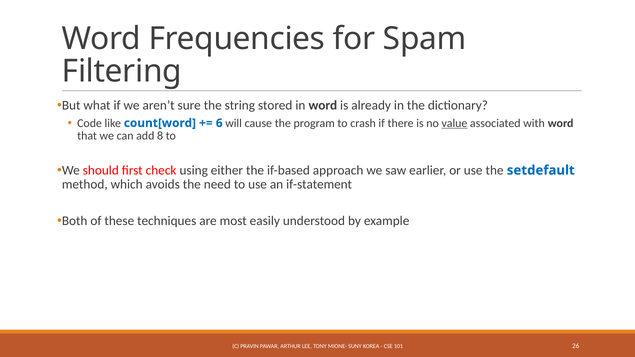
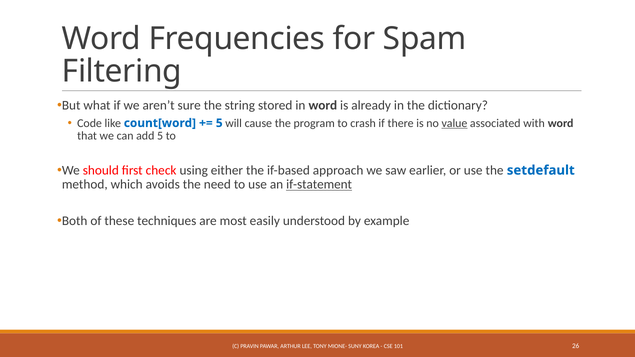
6 at (219, 123): 6 -> 5
add 8: 8 -> 5
if-statement underline: none -> present
